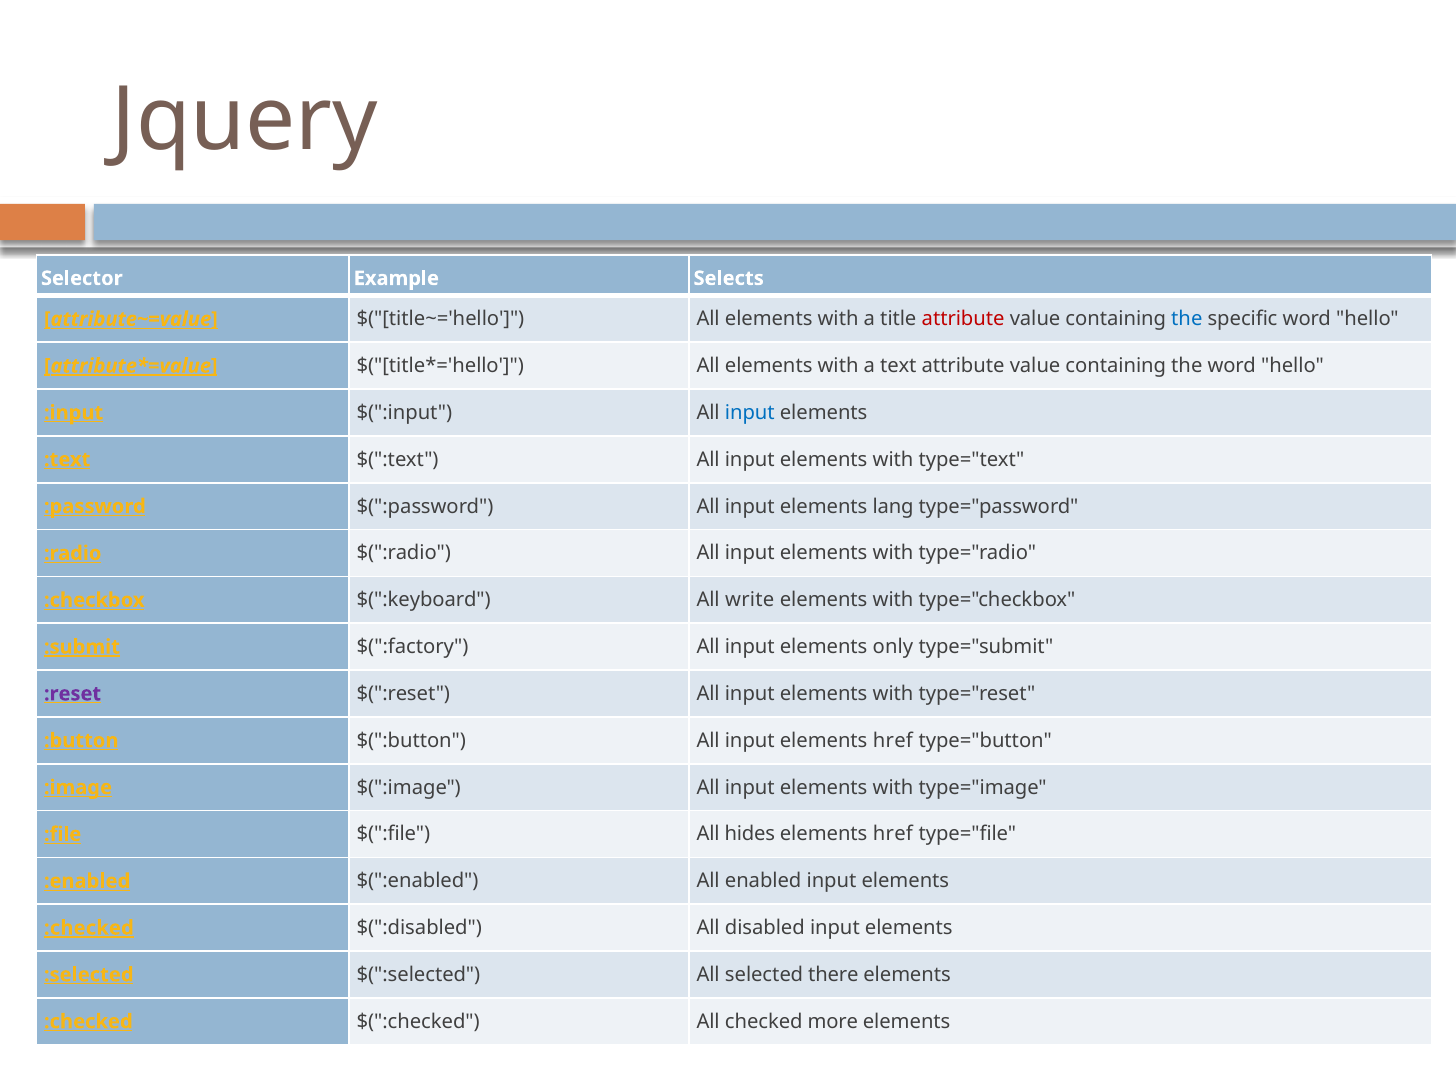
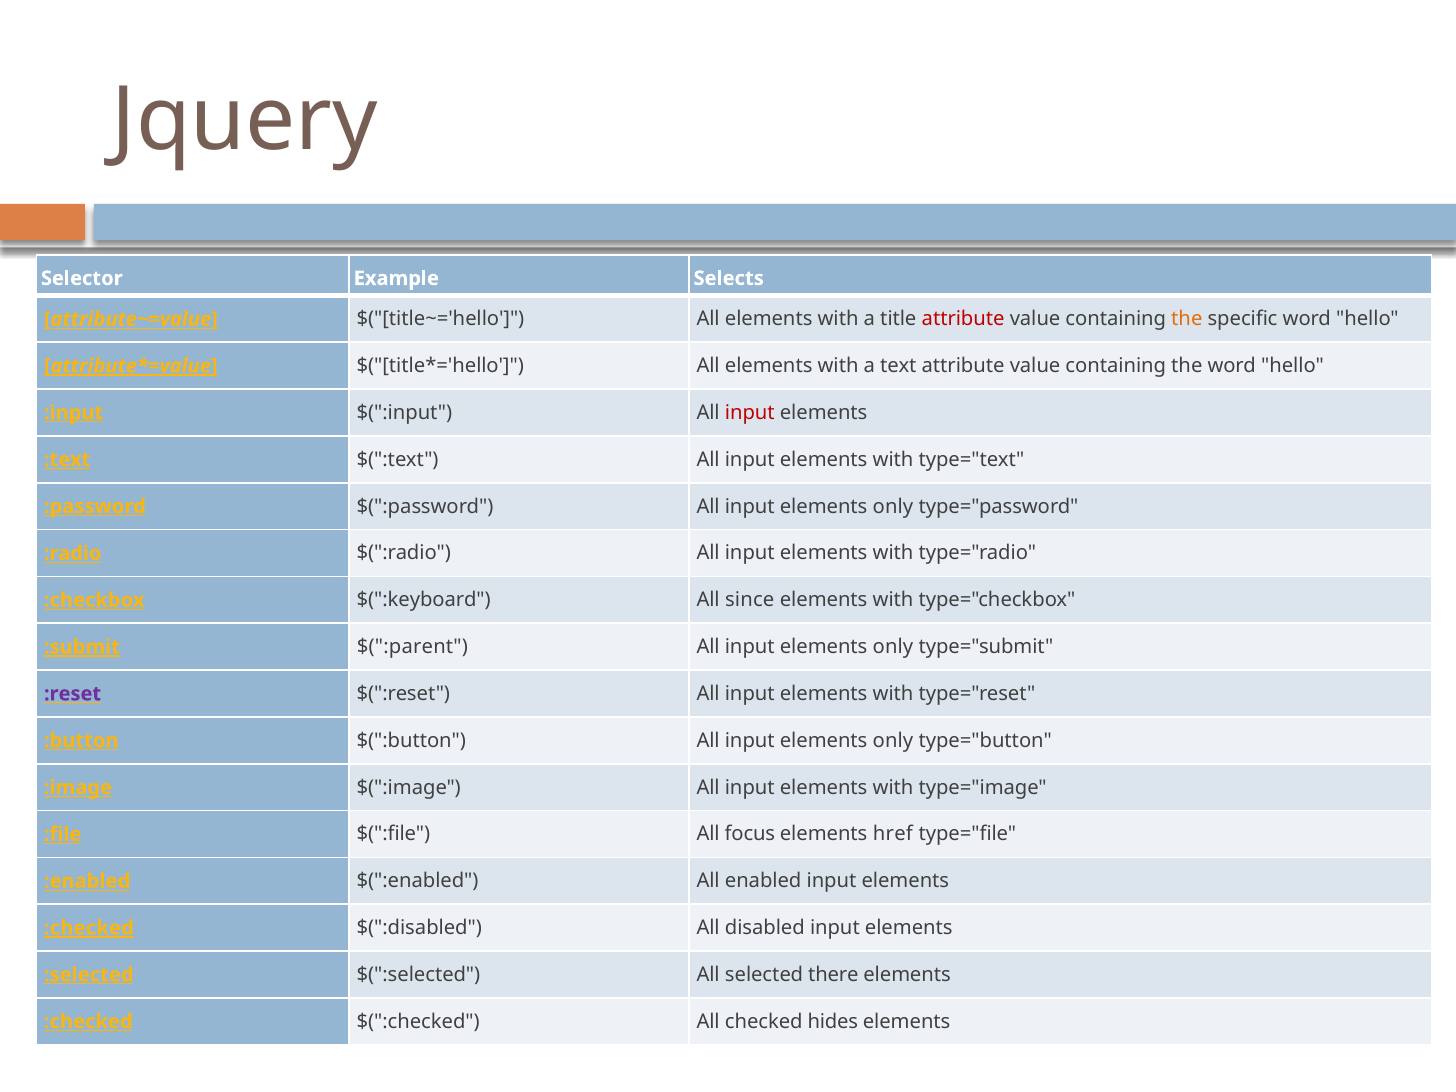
the at (1187, 319) colour: blue -> orange
input at (750, 413) colour: blue -> red
lang at (893, 506): lang -> only
write: write -> since
$(":factory: $(":factory -> $(":parent
href at (893, 741): href -> only
hides: hides -> focus
more: more -> hides
